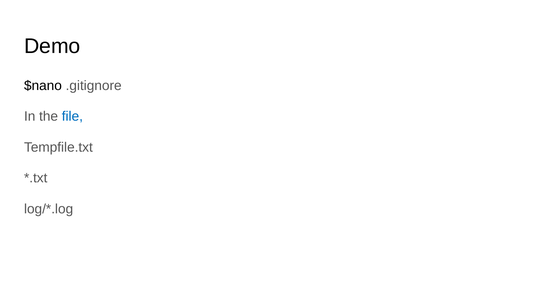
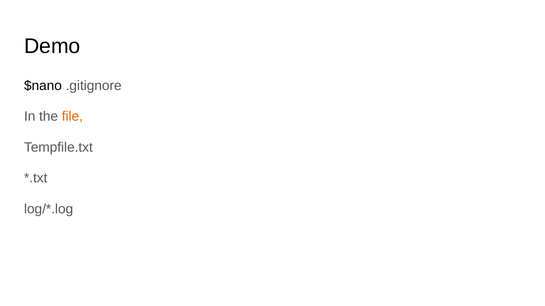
file colour: blue -> orange
